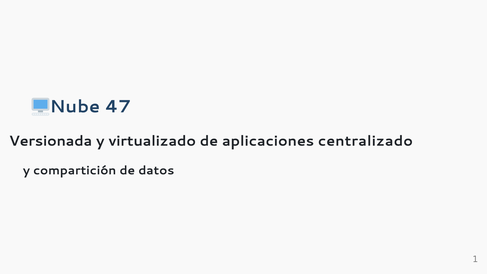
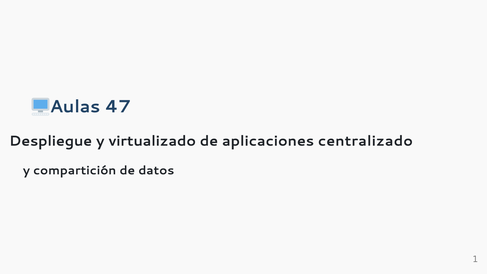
Nube: Nube -> Aulas
Versionada: Versionada -> Despliegue
